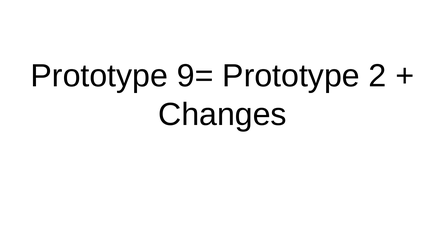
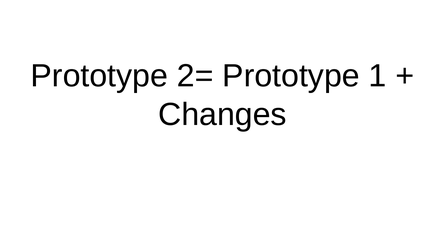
9=: 9= -> 2=
2: 2 -> 1
